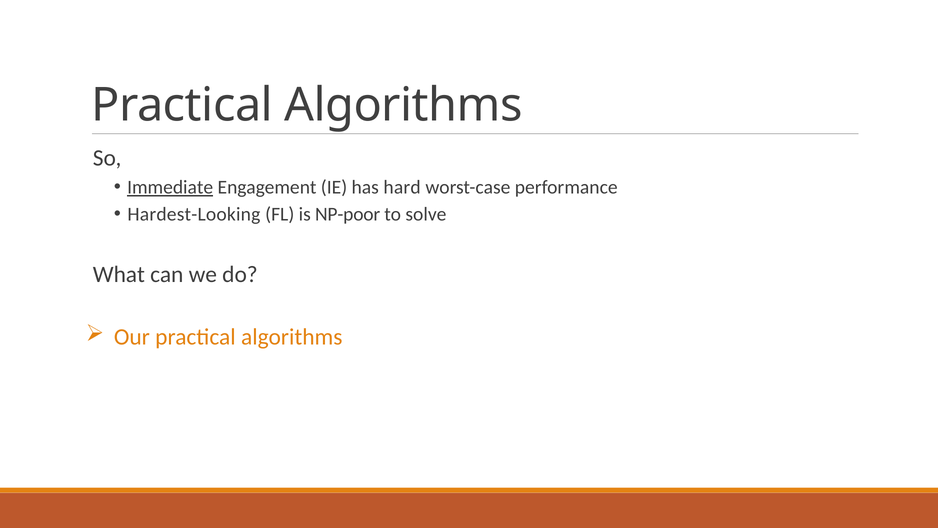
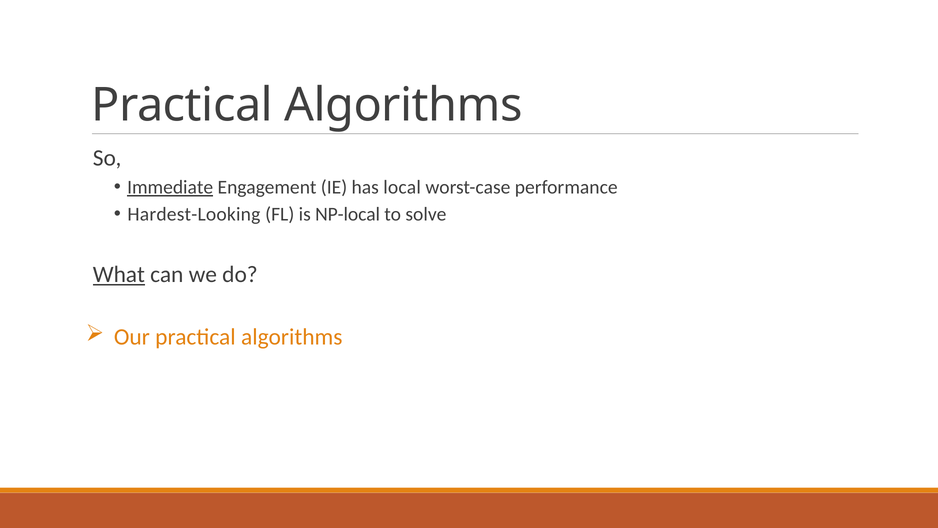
hard: hard -> local
NP-poor: NP-poor -> NP-local
What underline: none -> present
